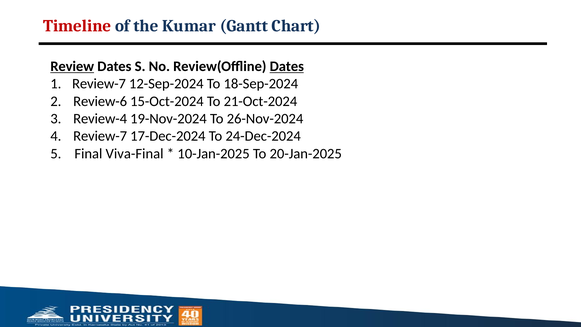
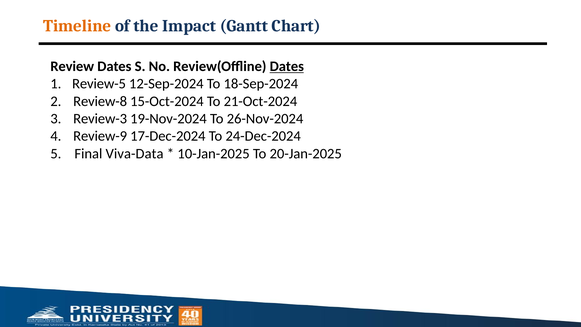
Timeline colour: red -> orange
Kumar: Kumar -> Impact
Review underline: present -> none
Review-7 at (99, 84): Review-7 -> Review-5
Review-6: Review-6 -> Review-8
Review-4: Review-4 -> Review-3
Review-7 at (100, 136): Review-7 -> Review-9
Viva-Final: Viva-Final -> Viva-Data
